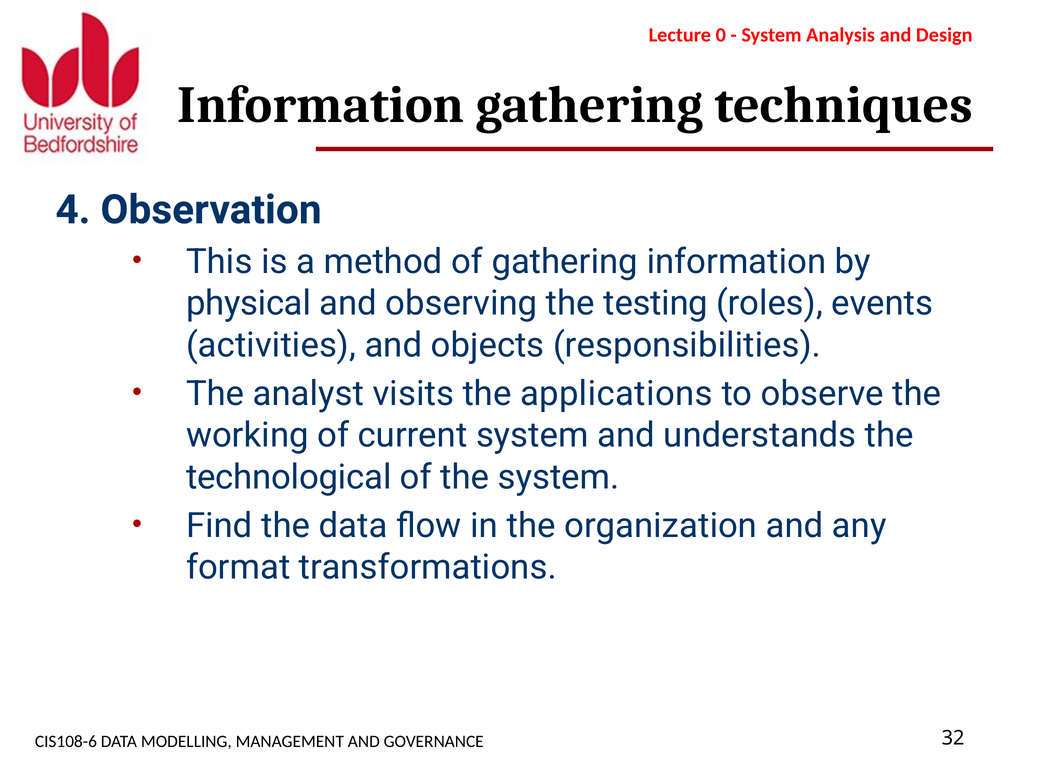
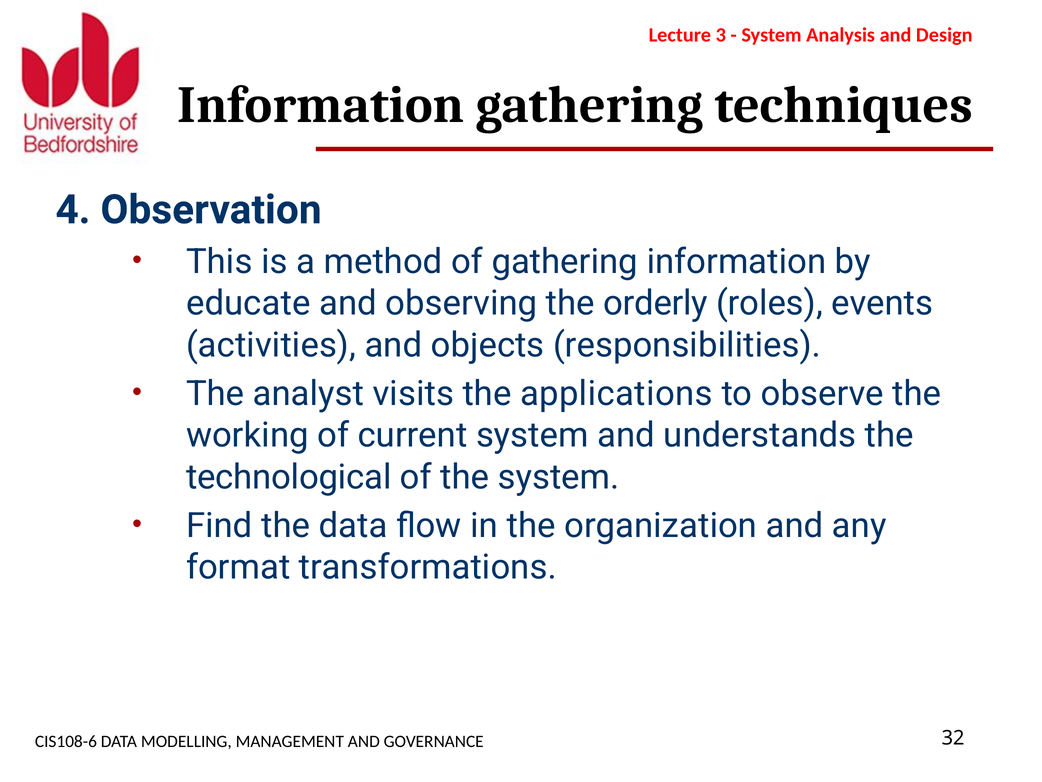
0: 0 -> 3
physical: physical -> educate
testing: testing -> orderly
